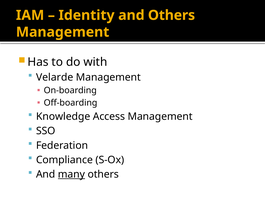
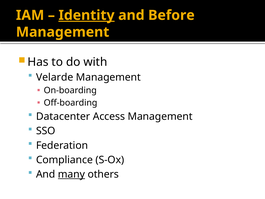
Identity underline: none -> present
and Others: Others -> Before
Knowledge: Knowledge -> Datacenter
